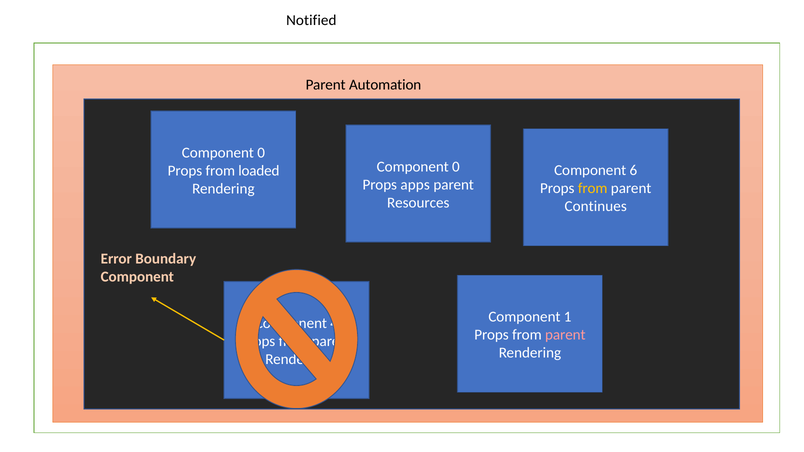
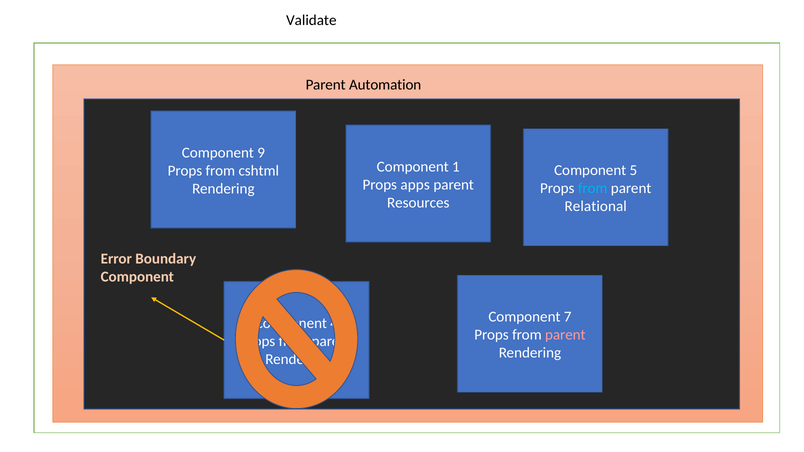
Notified: Notified -> Validate
0 at (261, 153): 0 -> 9
0 at (456, 167): 0 -> 1
6: 6 -> 5
loaded: loaded -> cshtml
from at (593, 188) colour: yellow -> light blue
Continues: Continues -> Relational
1: 1 -> 7
